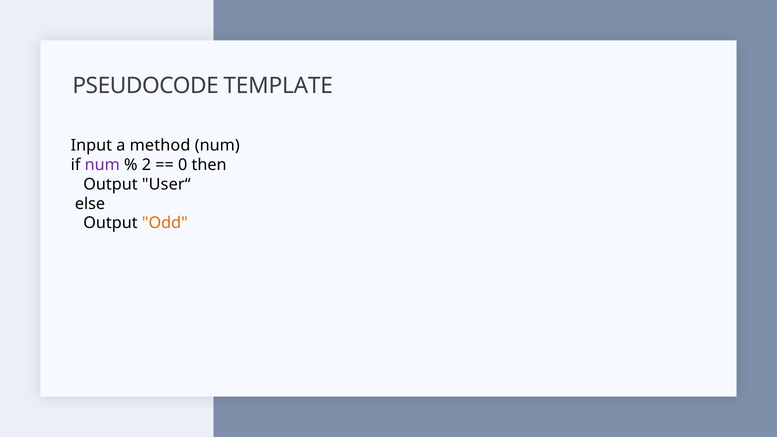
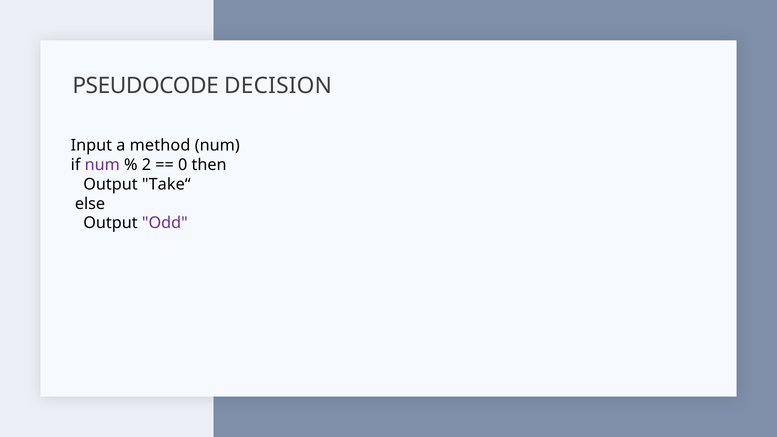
TEMPLATE: TEMPLATE -> DECISION
User“: User“ -> Take“
Odd colour: orange -> purple
